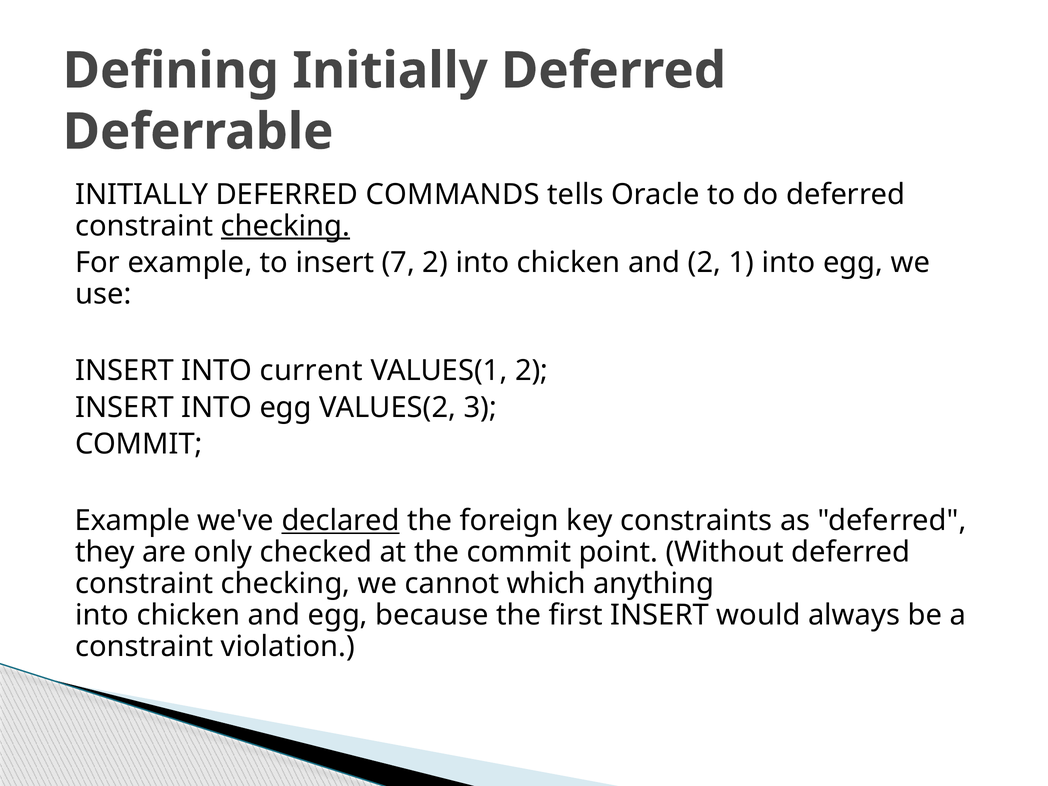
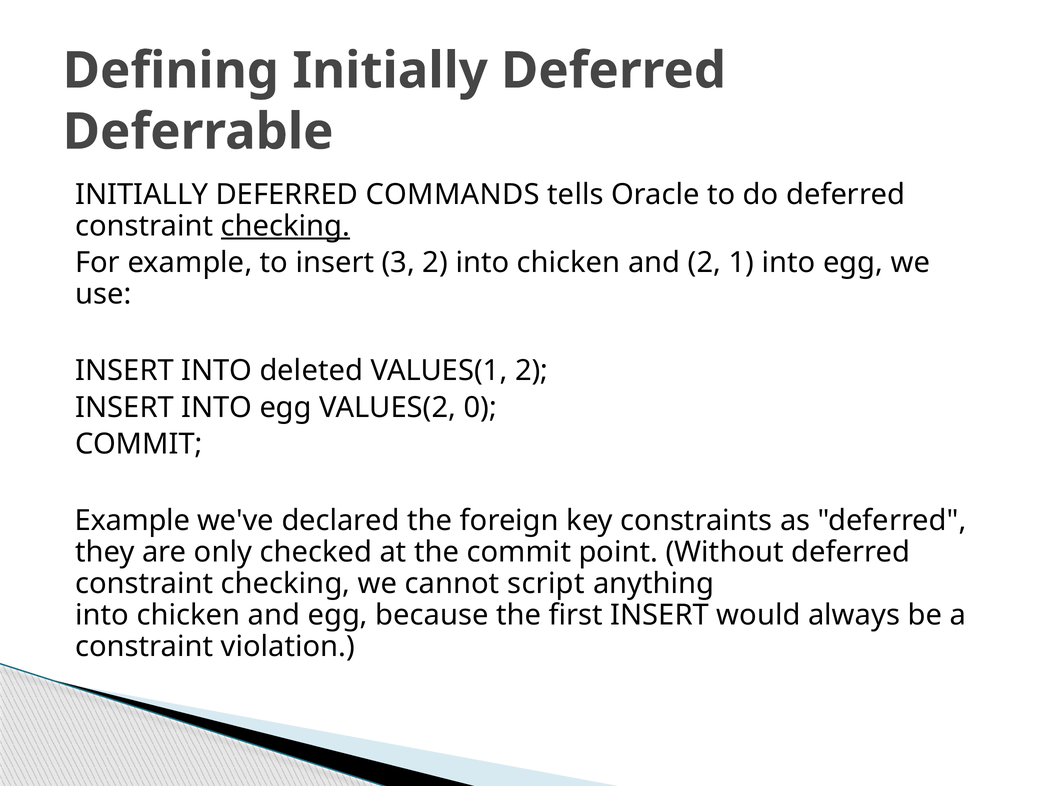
7: 7 -> 3
current: current -> deleted
3: 3 -> 0
declared underline: present -> none
which: which -> script
